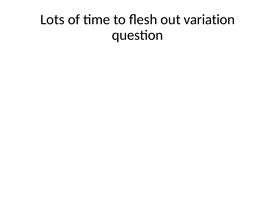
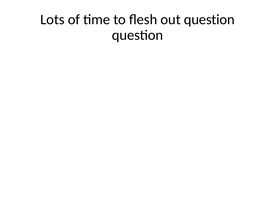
out variation: variation -> question
